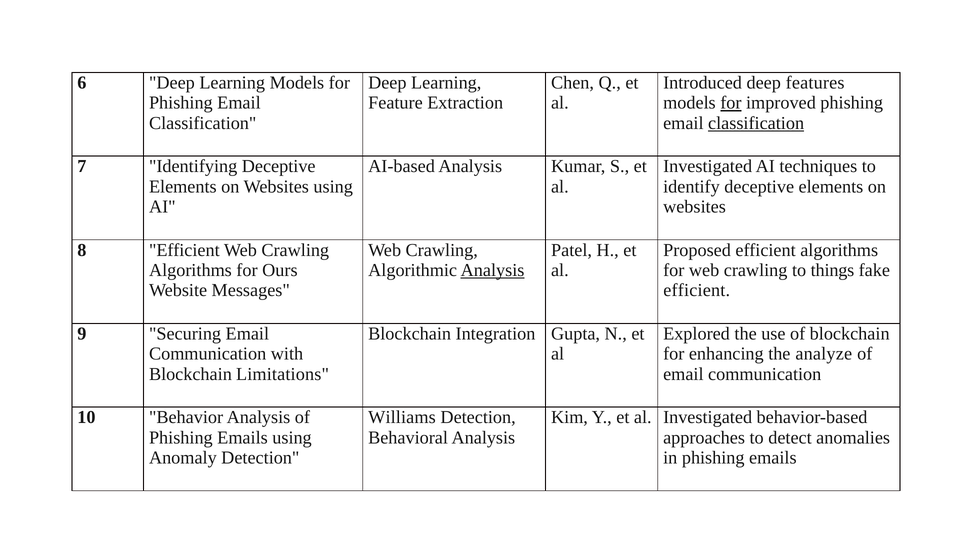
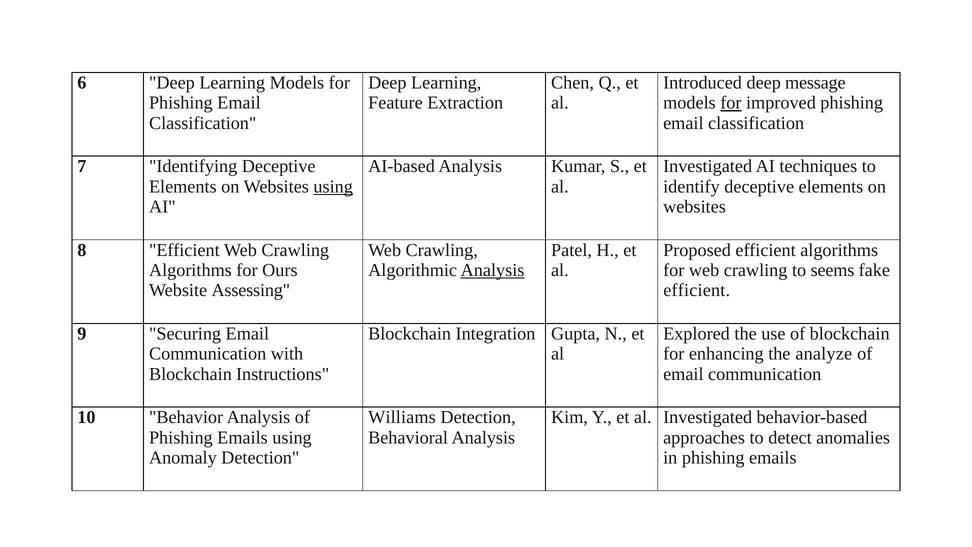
features: features -> message
classification at (756, 123) underline: present -> none
using at (333, 186) underline: none -> present
things: things -> seems
Messages: Messages -> Assessing
Limitations: Limitations -> Instructions
